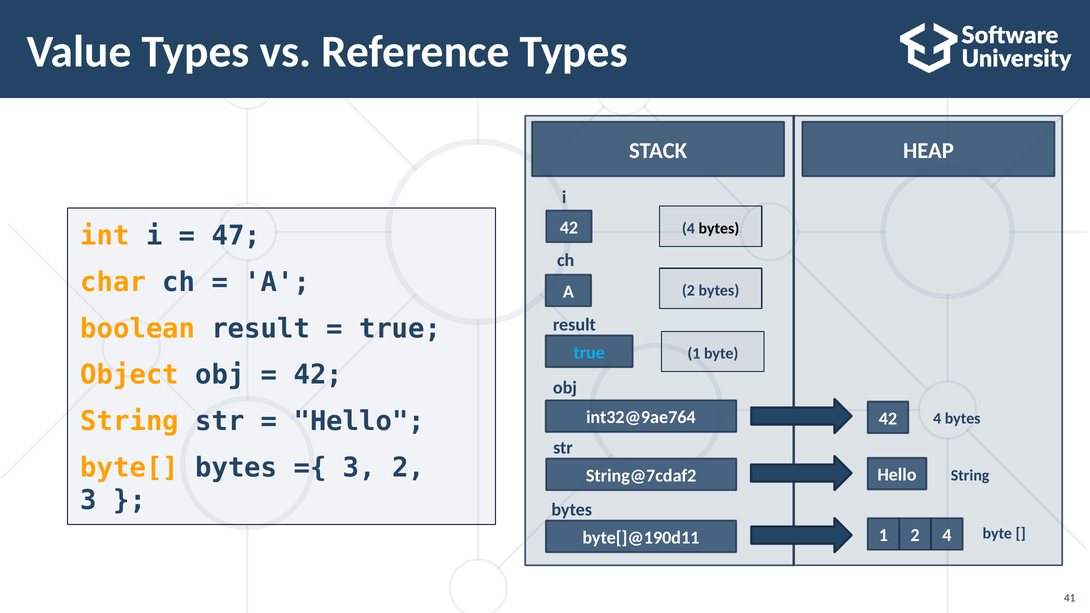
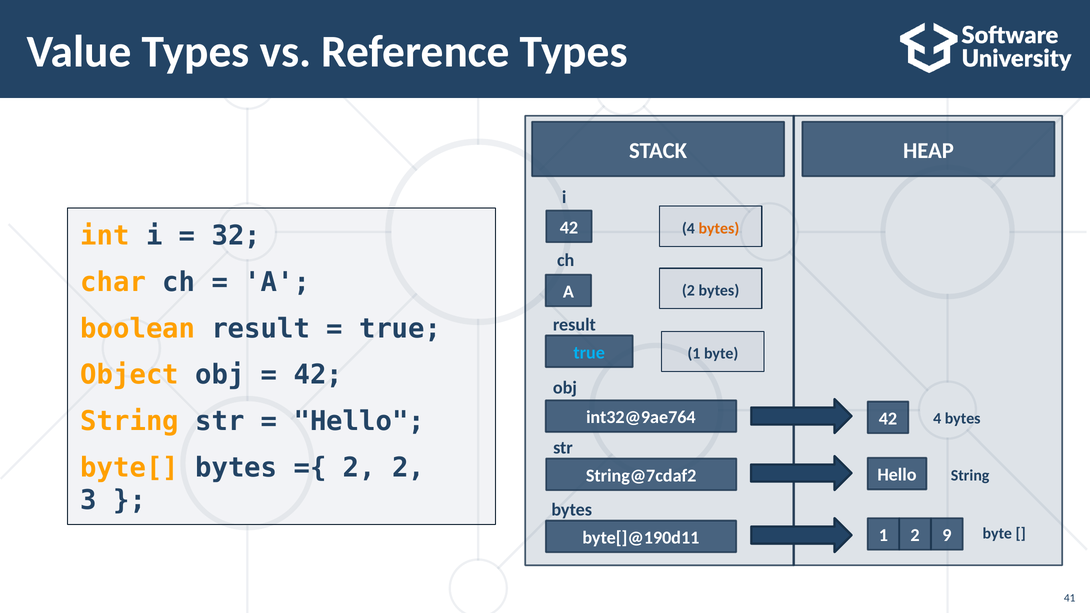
bytes at (719, 228) colour: black -> orange
47: 47 -> 32
3 at (359, 468): 3 -> 2
2 4: 4 -> 9
